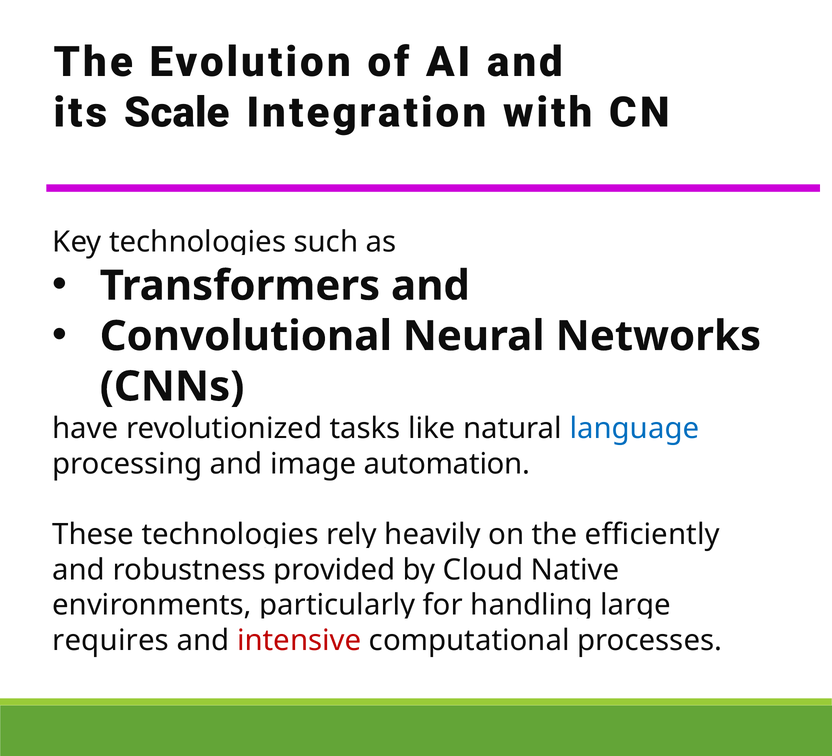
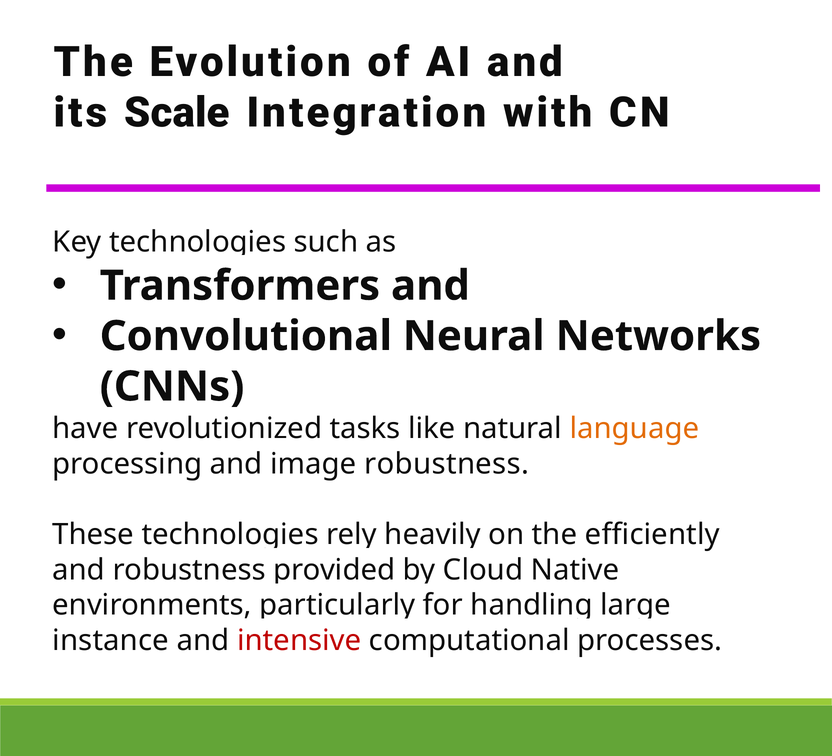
language colour: blue -> orange
image automation: automation -> robustness
requires: requires -> instance
